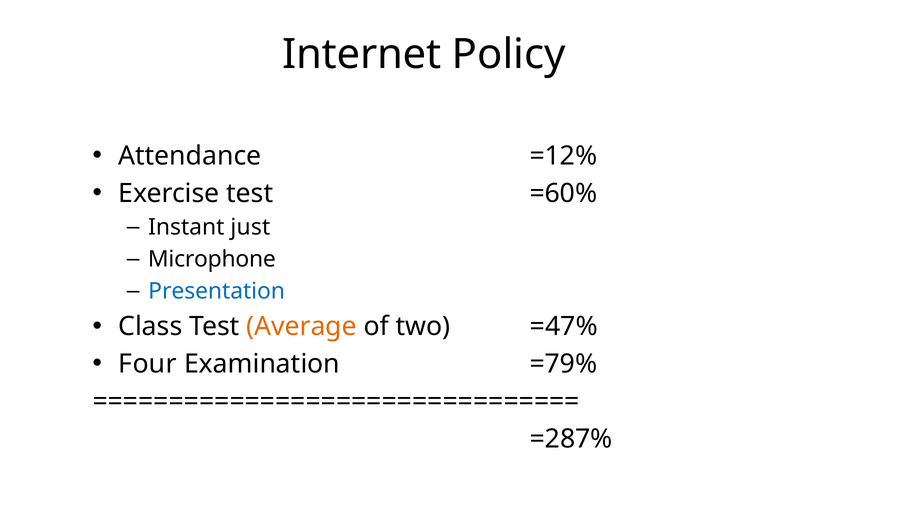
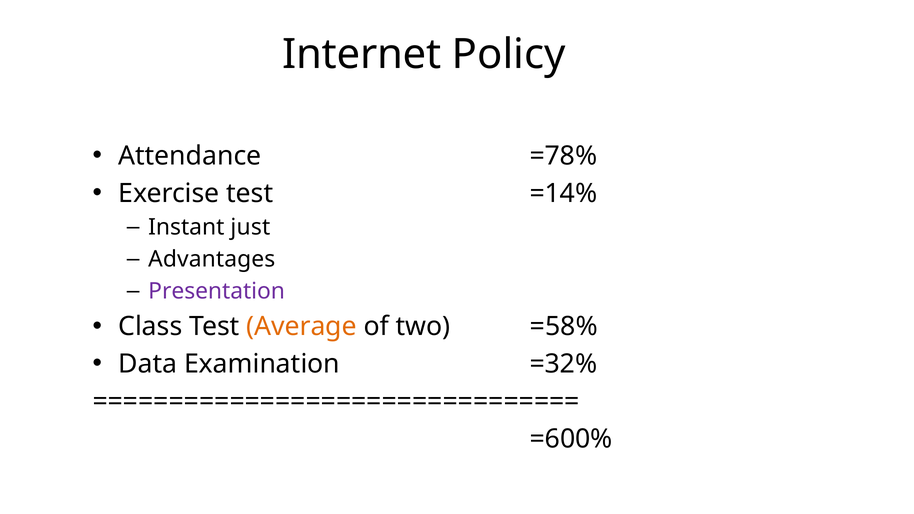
=12%: =12% -> =78%
=60%: =60% -> =14%
Microphone: Microphone -> Advantages
Presentation colour: blue -> purple
=47%: =47% -> =58%
Four: Four -> Data
=79%: =79% -> =32%
=287%: =287% -> =600%
